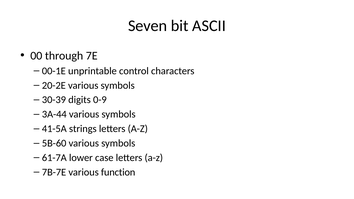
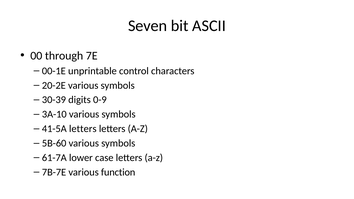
3A-44: 3A-44 -> 3A-10
41-5A strings: strings -> letters
